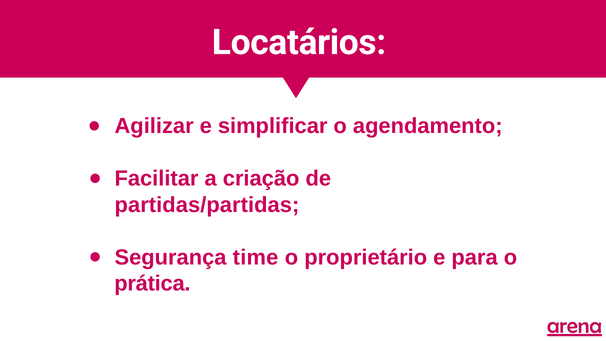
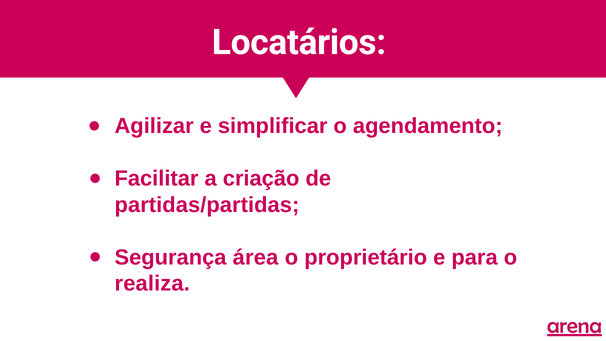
time: time -> área
prática: prática -> realiza
